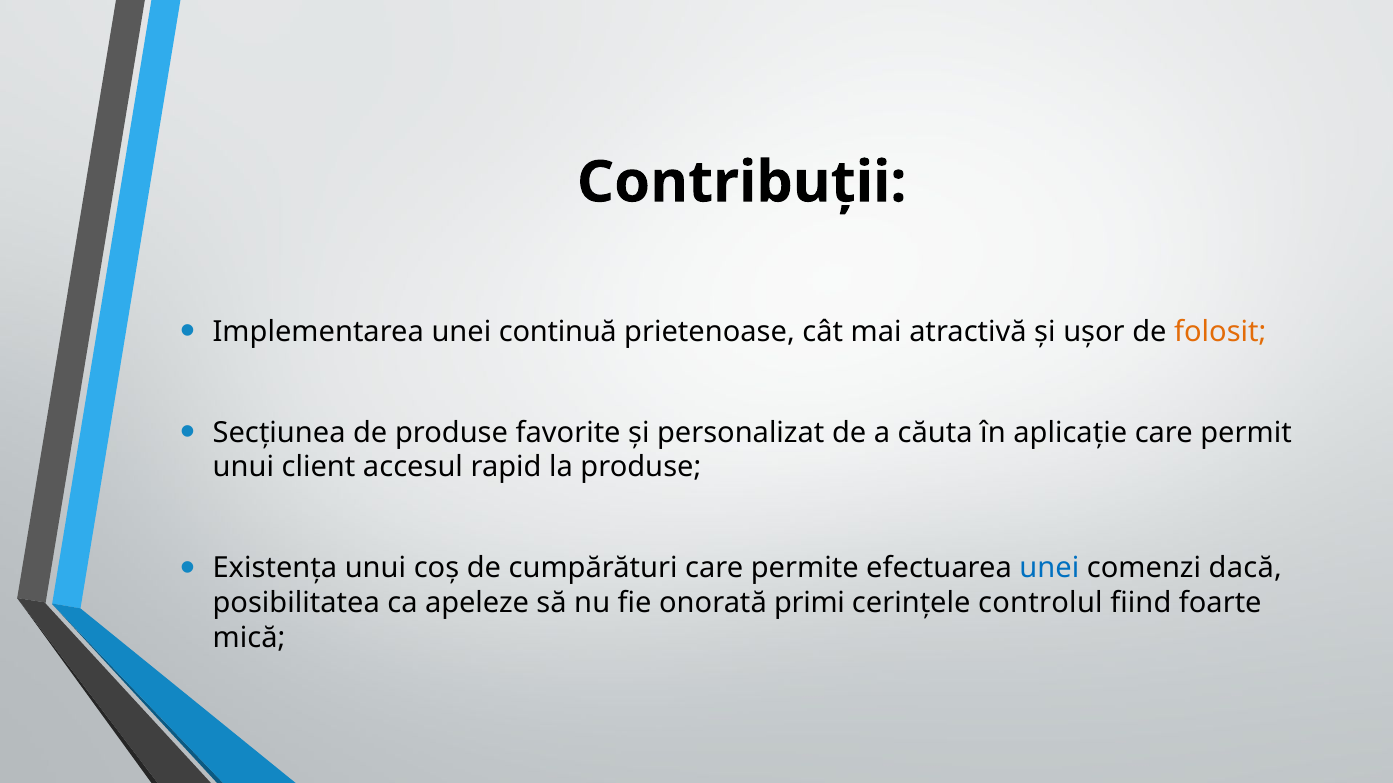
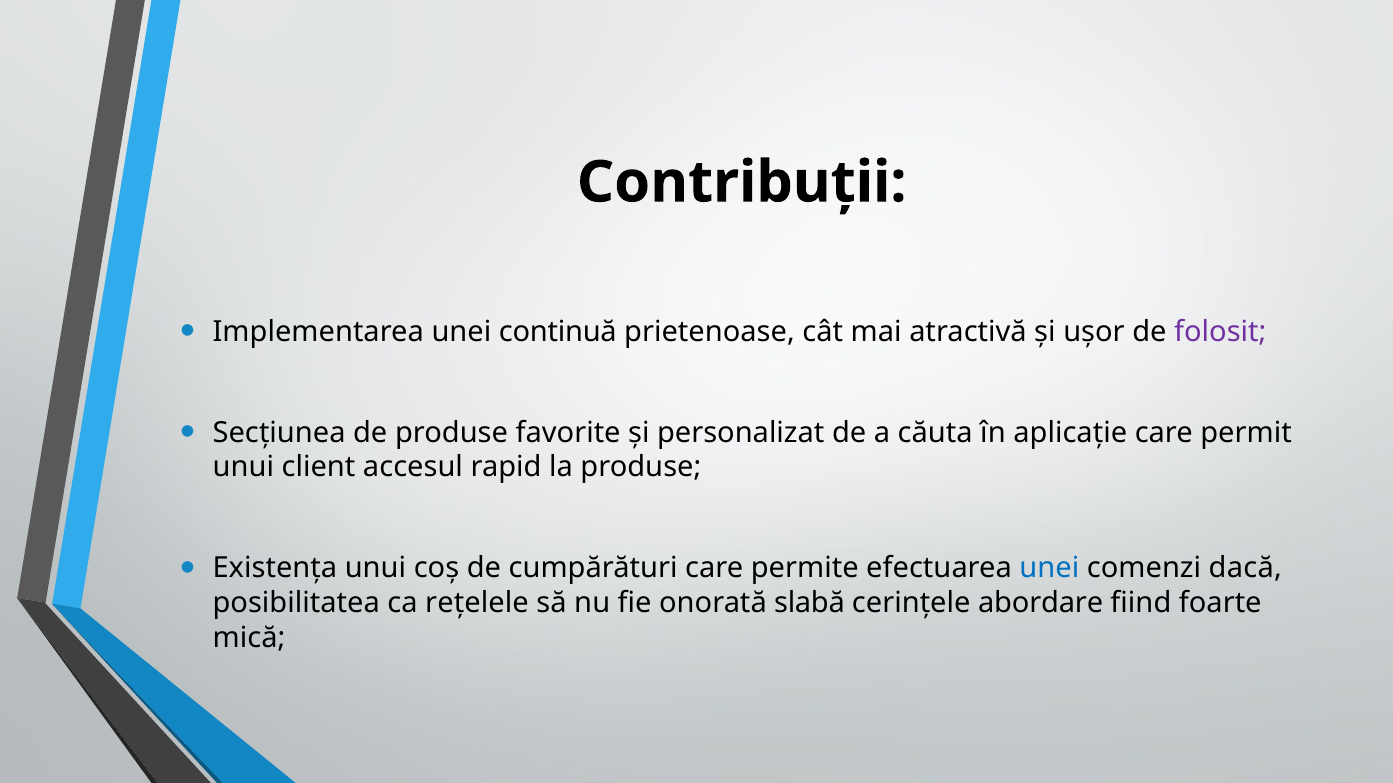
folosit colour: orange -> purple
apeleze: apeleze -> rețelele
primi: primi -> slabă
controlul: controlul -> abordare
